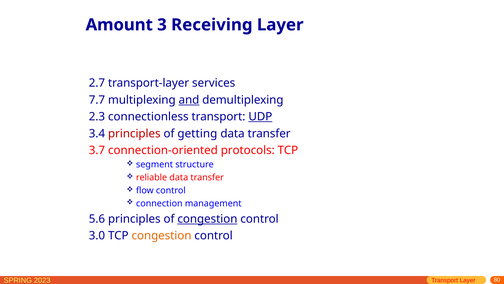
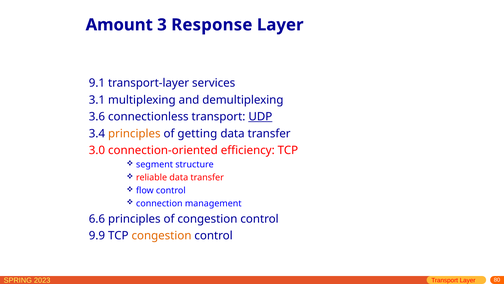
Receiving: Receiving -> Response
2.7: 2.7 -> 9.1
7.7: 7.7 -> 3.1
and underline: present -> none
2.3: 2.3 -> 3.6
principles at (134, 133) colour: red -> orange
3.7: 3.7 -> 3.0
protocols: protocols -> efficiency
5.6: 5.6 -> 6.6
congestion at (207, 219) underline: present -> none
3.0: 3.0 -> 9.9
